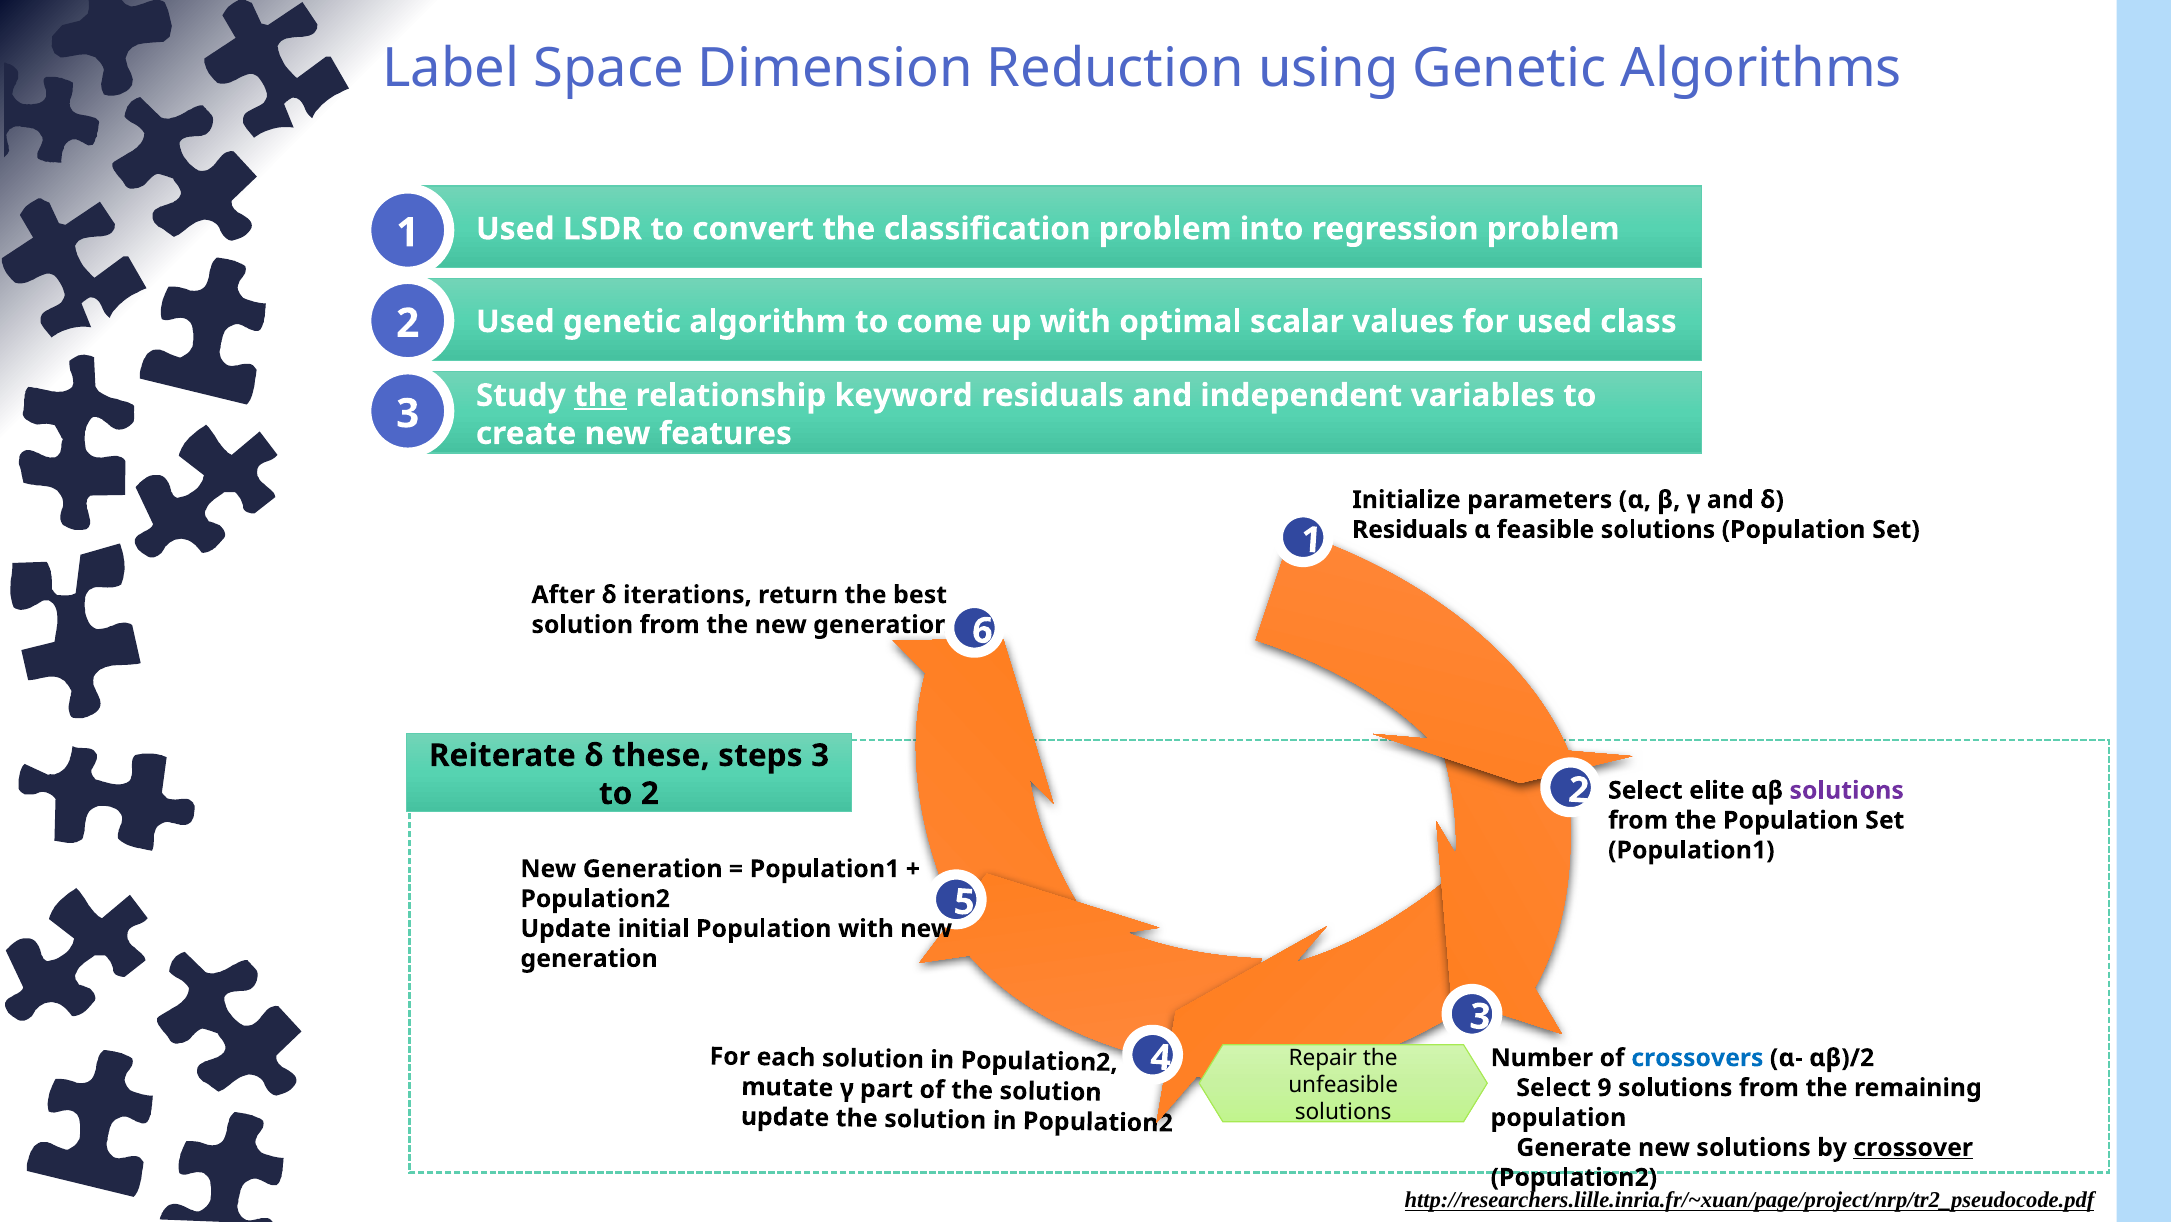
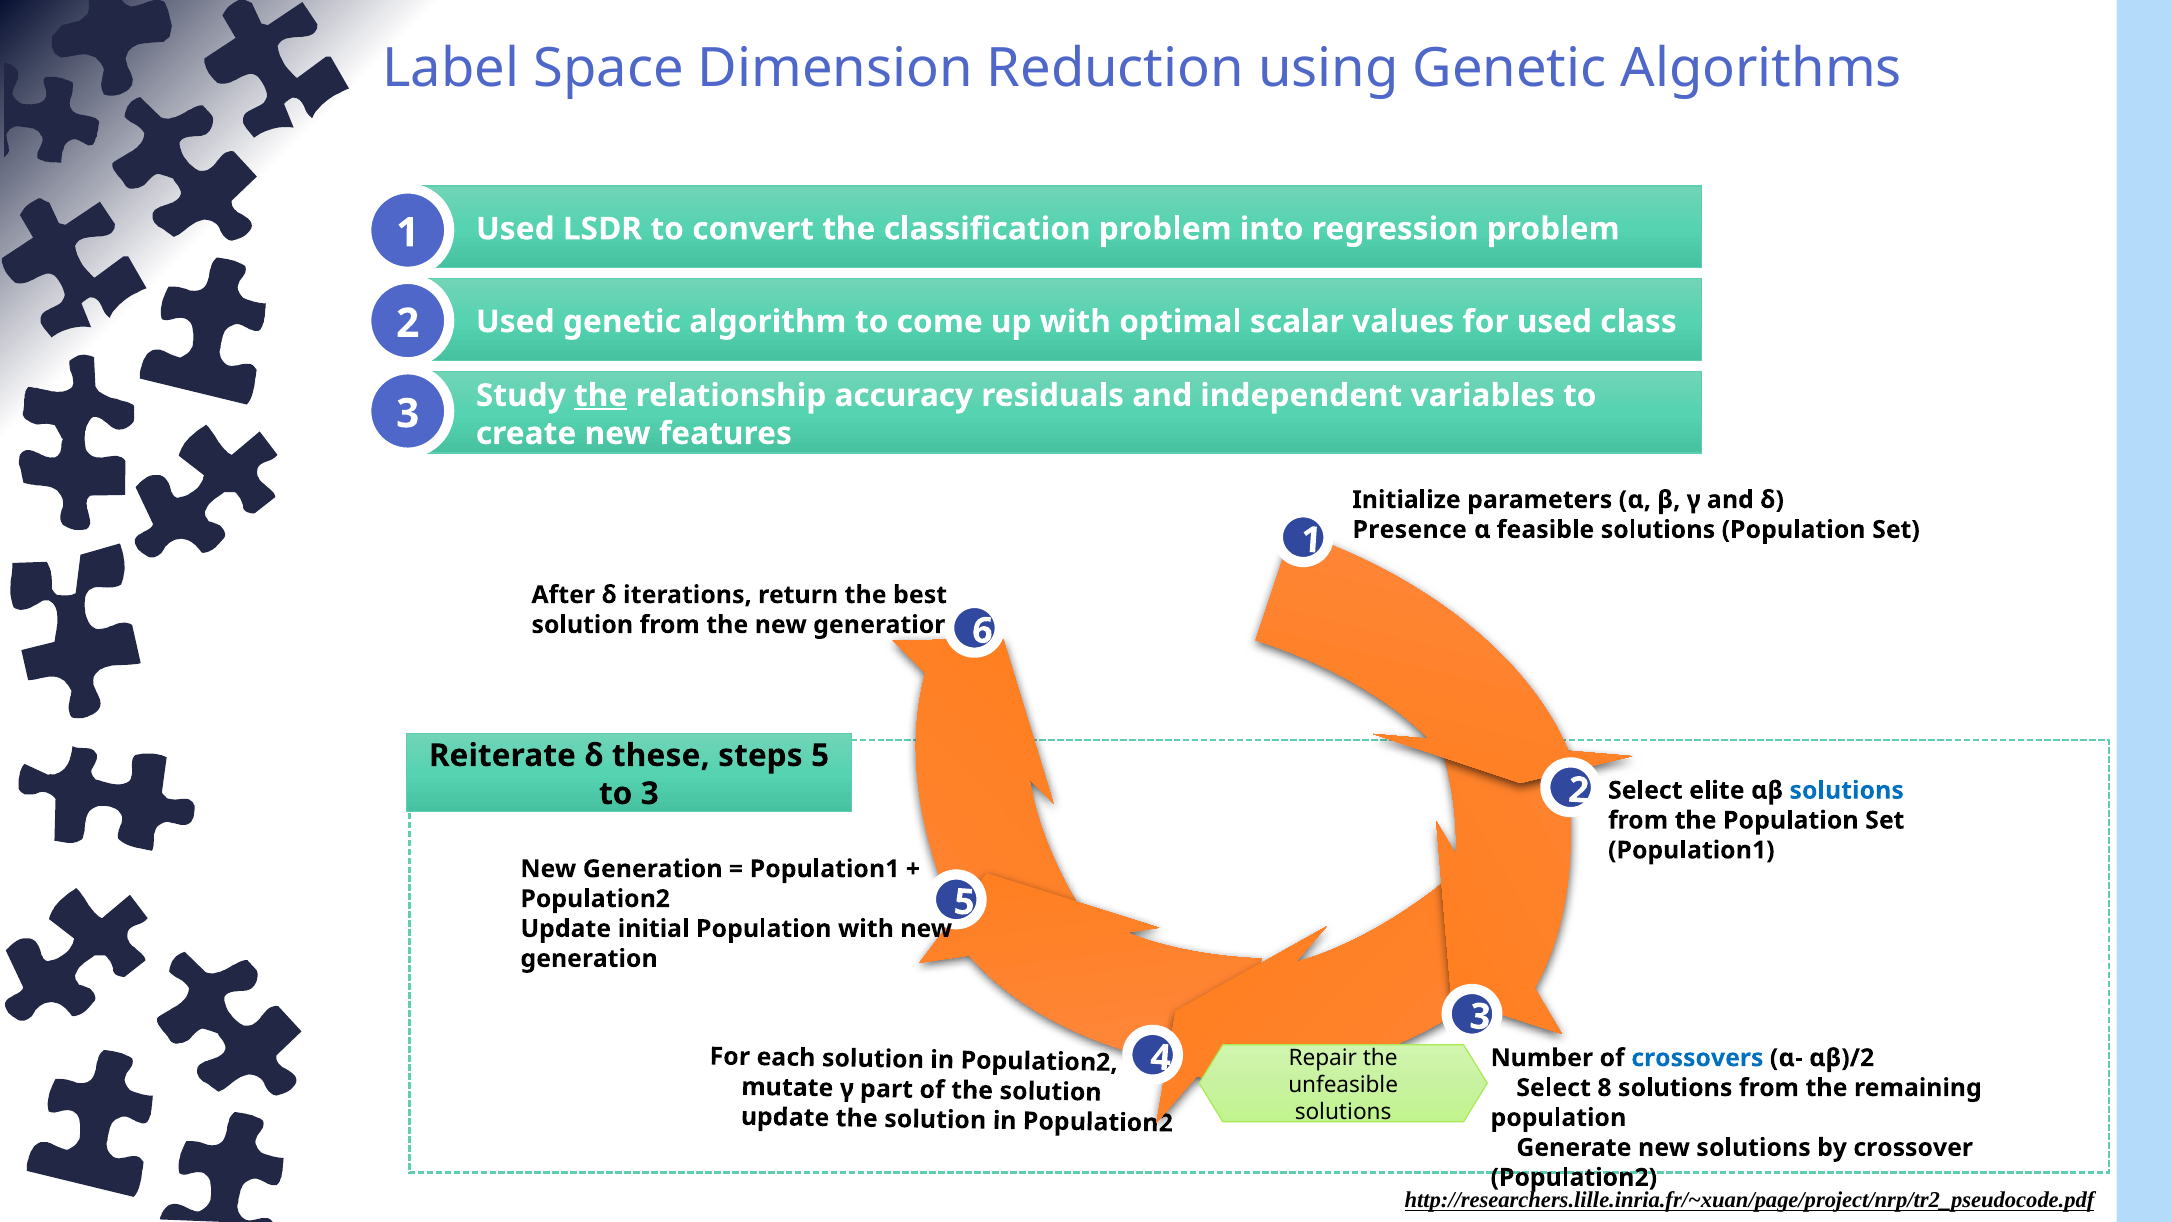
keyword: keyword -> accuracy
Residuals at (1410, 530): Residuals -> Presence
steps 3: 3 -> 5
solutions at (1847, 790) colour: purple -> blue
to 2: 2 -> 3
9: 9 -> 8
crossover underline: present -> none
